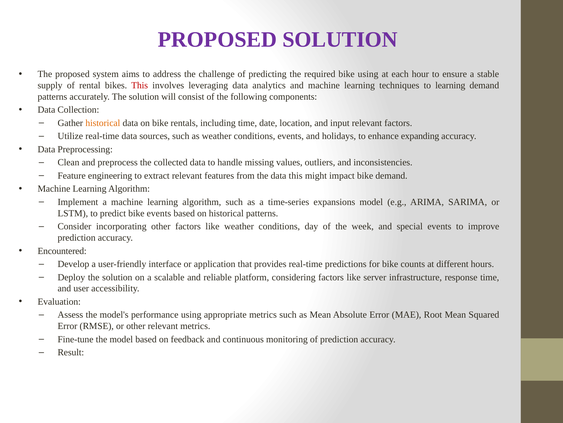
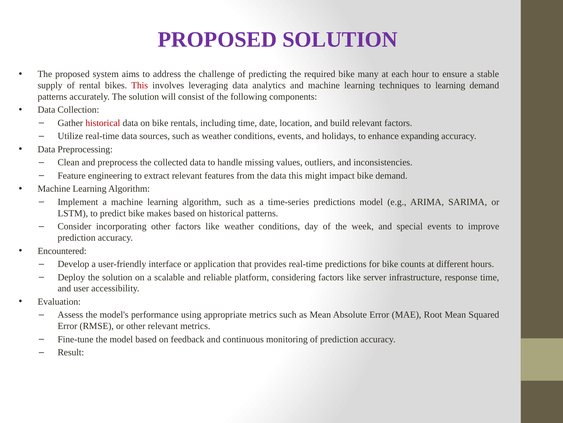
bike using: using -> many
historical at (103, 123) colour: orange -> red
input: input -> build
time-series expansions: expansions -> predictions
bike events: events -> makes
